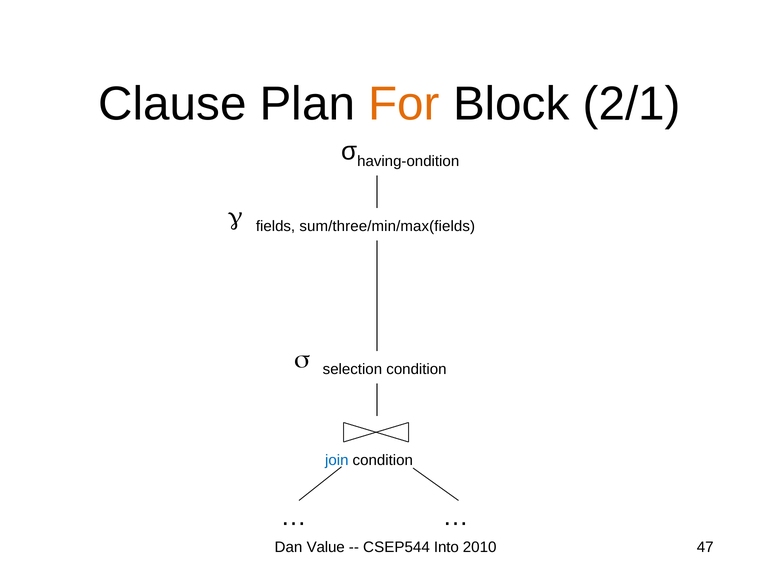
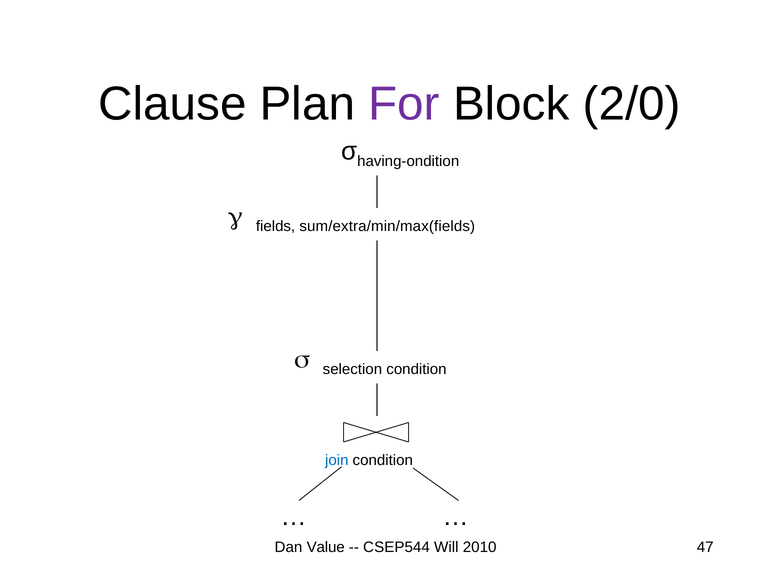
For colour: orange -> purple
2/1: 2/1 -> 2/0
sum/three/min/max(fields: sum/three/min/max(fields -> sum/extra/min/max(fields
Into: Into -> Will
